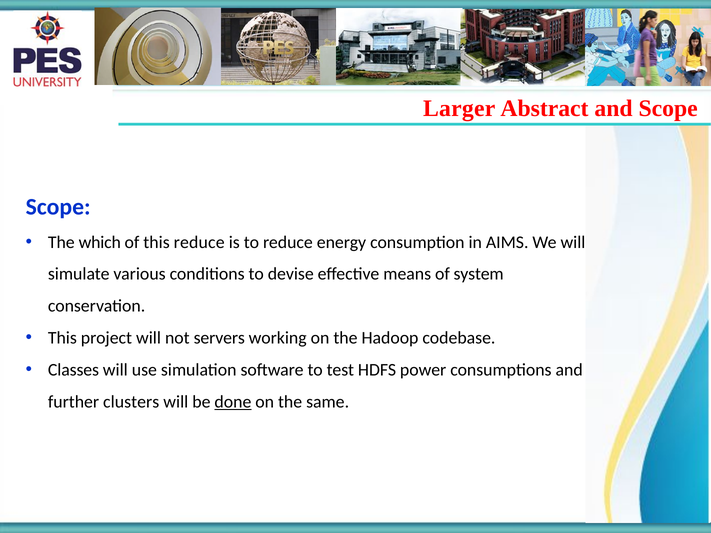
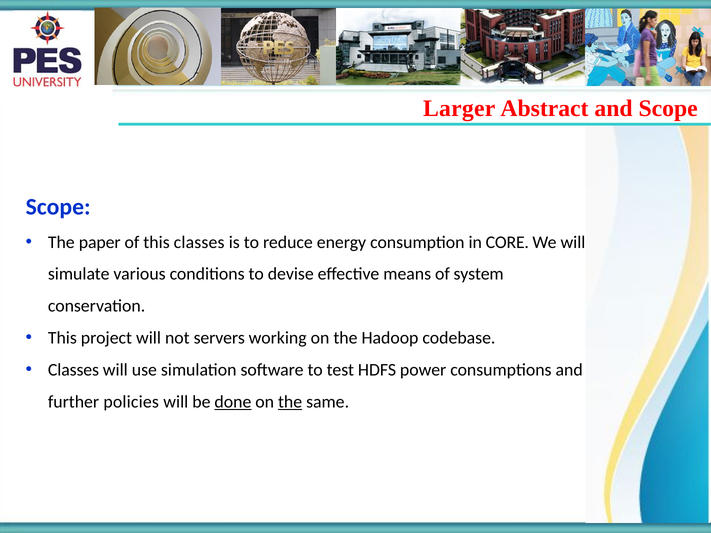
which: which -> paper
this reduce: reduce -> classes
AIMS: AIMS -> CORE
clusters: clusters -> policies
the at (290, 402) underline: none -> present
